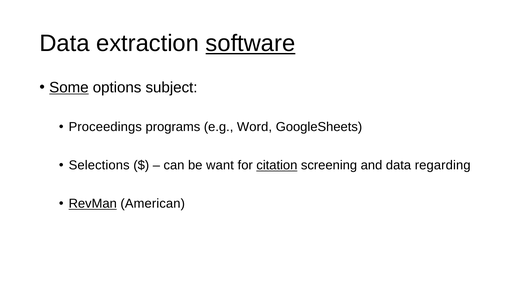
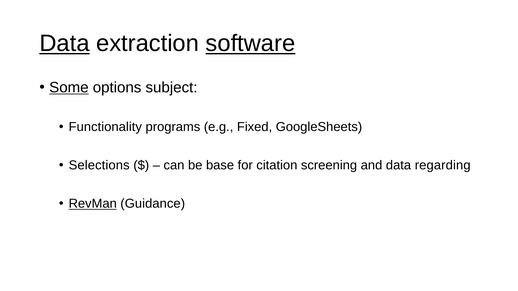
Data at (65, 44) underline: none -> present
Proceedings: Proceedings -> Functionality
Word: Word -> Fixed
want: want -> base
citation underline: present -> none
American: American -> Guidance
